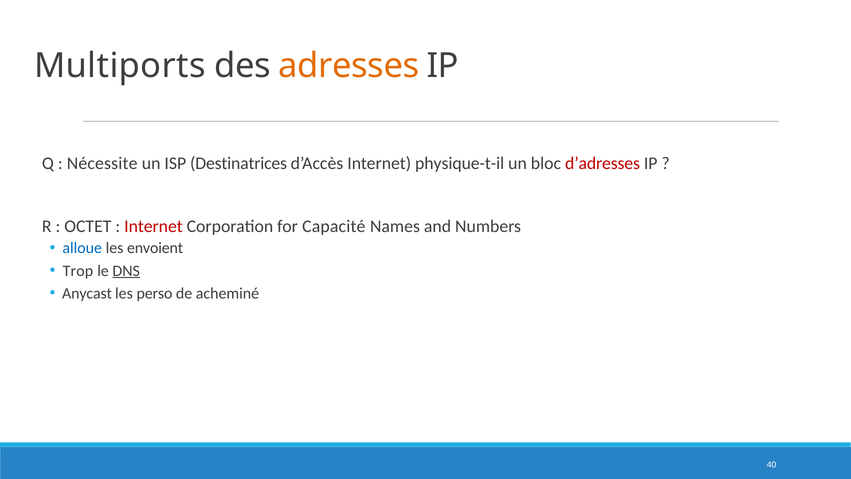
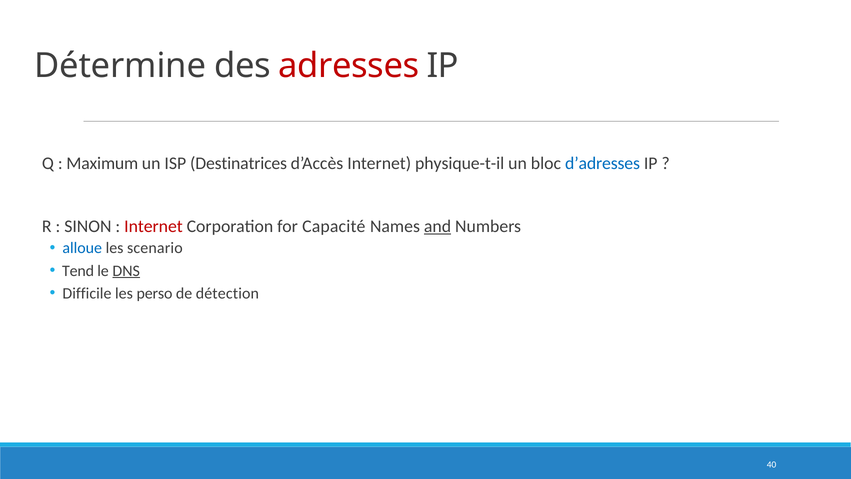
Multiports: Multiports -> Détermine
adresses colour: orange -> red
Nécessite: Nécessite -> Maximum
d’adresses colour: red -> blue
OCTET: OCTET -> SINON
and underline: none -> present
envoient: envoient -> scenario
Trop: Trop -> Tend
Anycast: Anycast -> Difficile
acheminé: acheminé -> détection
